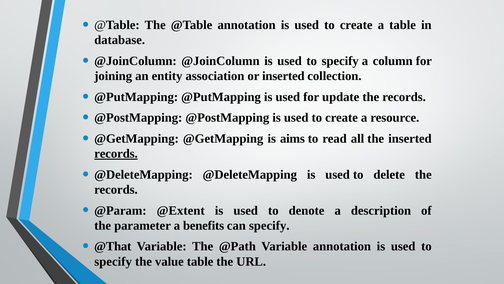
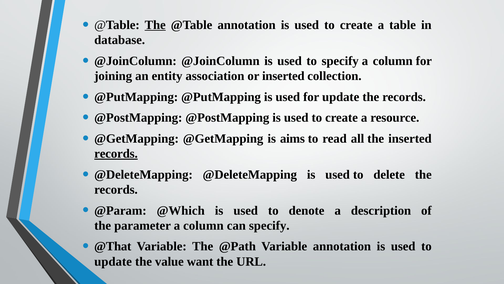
The at (155, 25) underline: none -> present
@Extent: @Extent -> @Which
parameter a benefits: benefits -> column
specify at (113, 261): specify -> update
value table: table -> want
